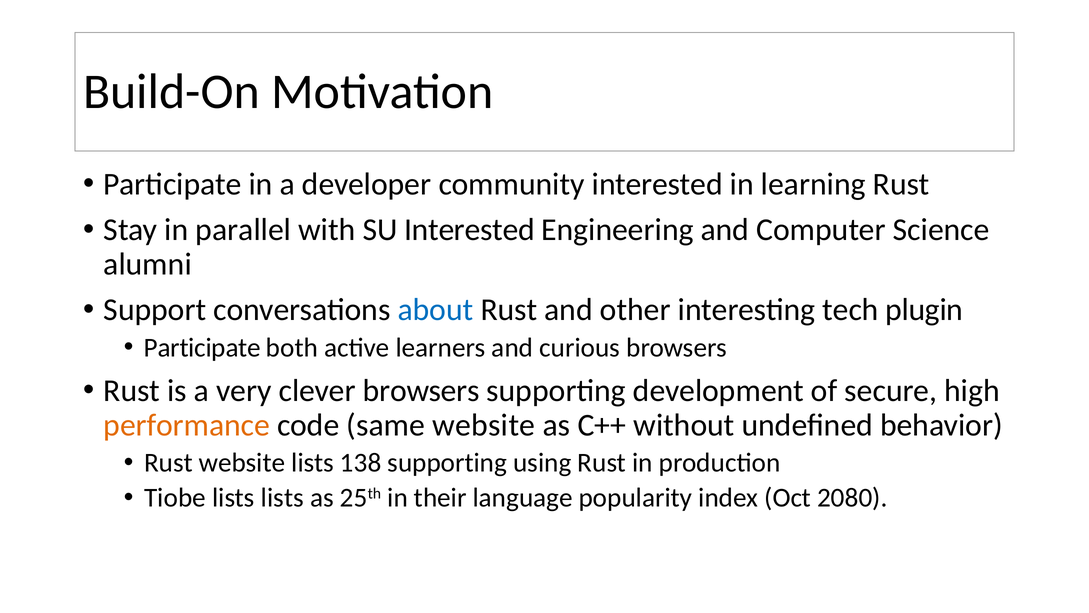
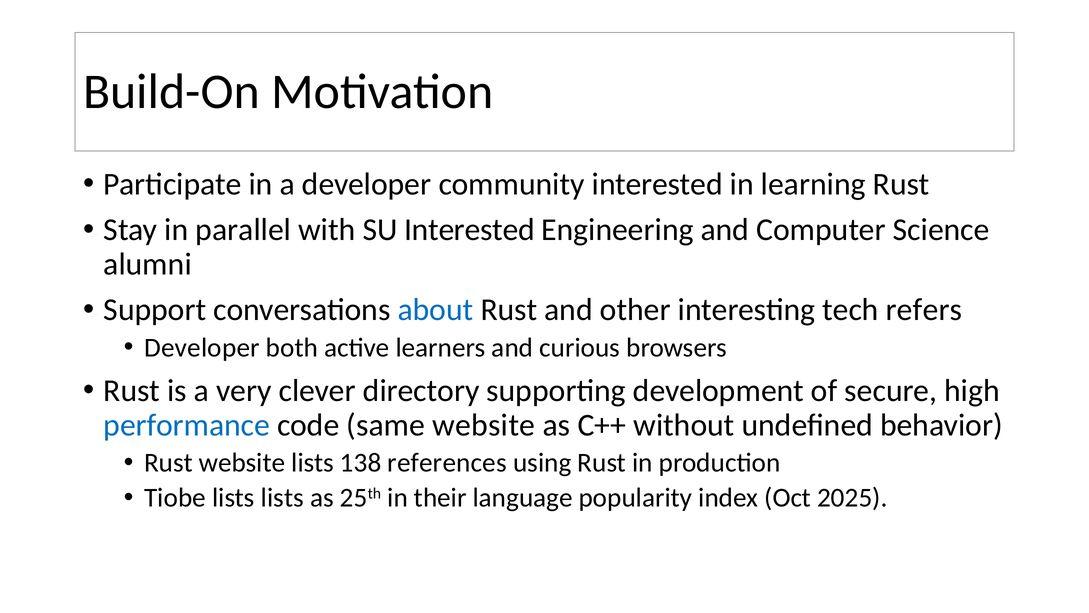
plugin: plugin -> refers
Participate at (202, 347): Participate -> Developer
clever browsers: browsers -> directory
performance colour: orange -> blue
138 supporting: supporting -> references
2080: 2080 -> 2025
